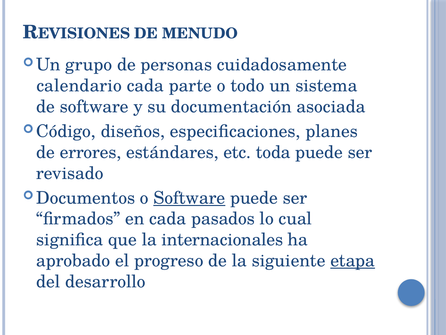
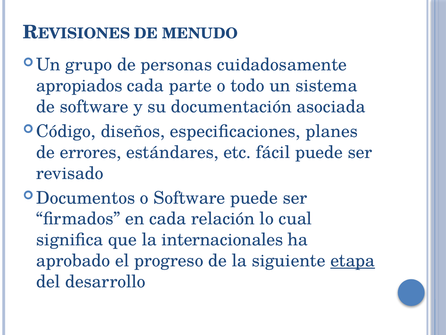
calendario: calendario -> apropiados
toda: toda -> fácil
Software at (189, 198) underline: present -> none
pasados: pasados -> relación
